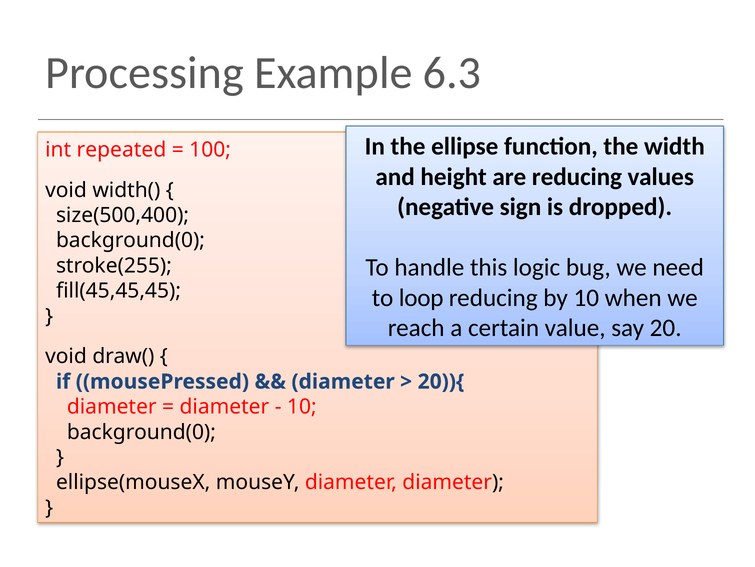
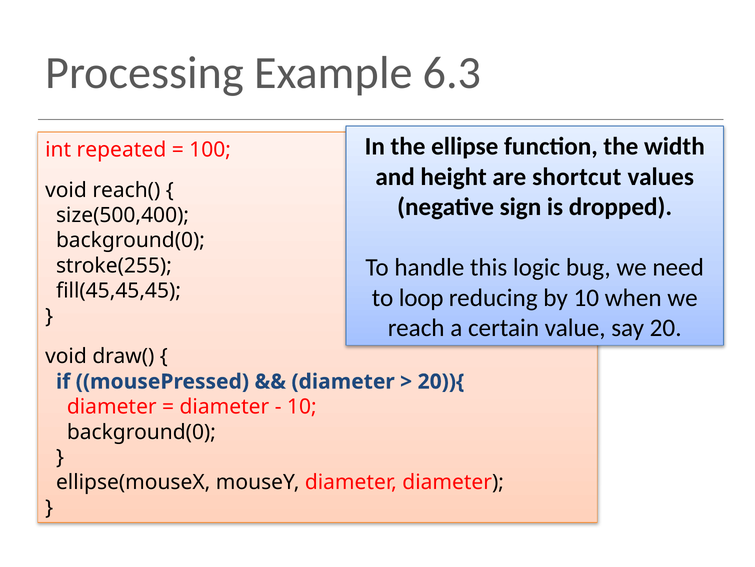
are reducing: reducing -> shortcut
width(: width( -> reach(
